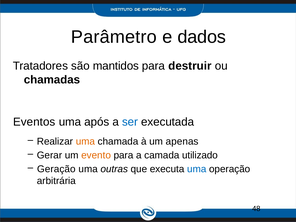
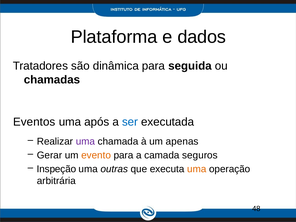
Parâmetro: Parâmetro -> Plataforma
mantidos: mantidos -> dinâmica
destruir: destruir -> seguida
uma at (85, 141) colour: orange -> purple
utilizado: utilizado -> seguros
Geração: Geração -> Inspeção
uma at (197, 169) colour: blue -> orange
